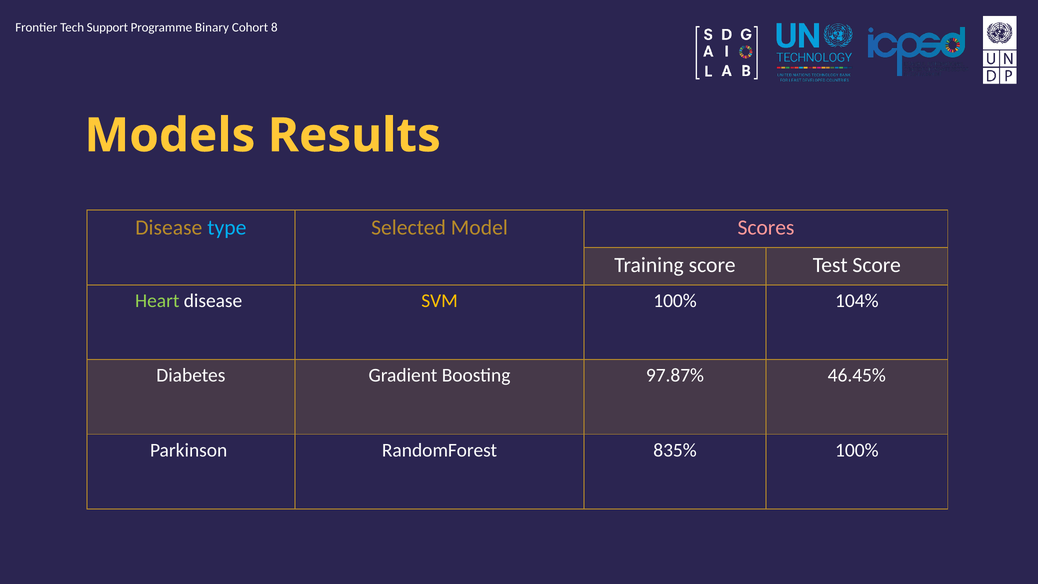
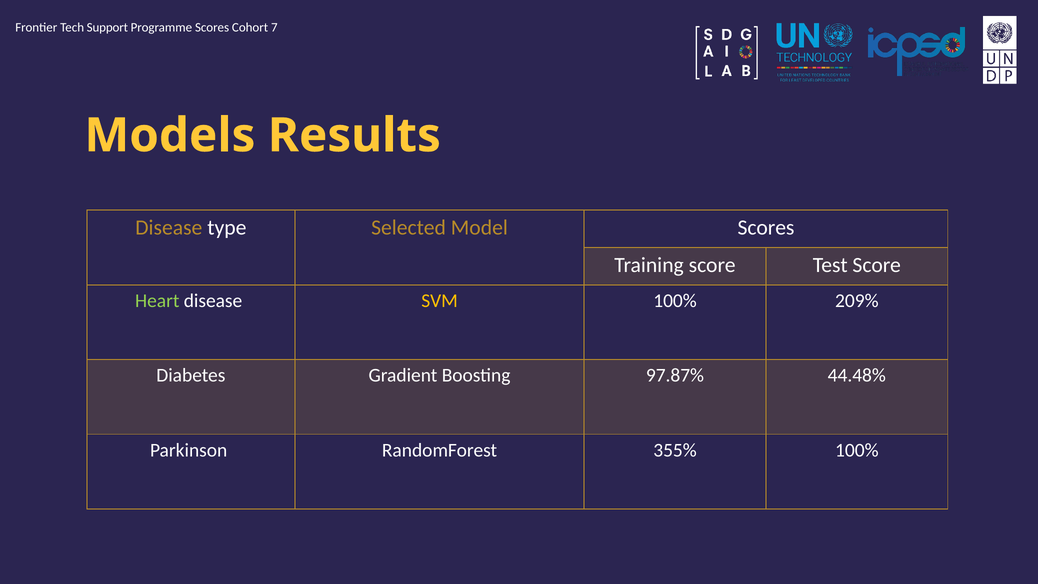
Programme Binary: Binary -> Scores
8: 8 -> 7
type colour: light blue -> white
Scores at (766, 228) colour: pink -> white
104%: 104% -> 209%
46.45%: 46.45% -> 44.48%
835%: 835% -> 355%
